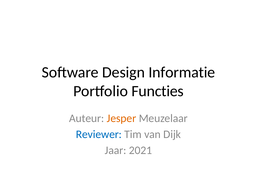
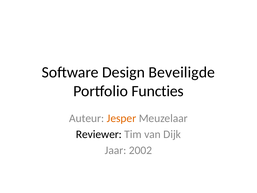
Informatie: Informatie -> Beveiligde
Reviewer colour: blue -> black
2021: 2021 -> 2002
